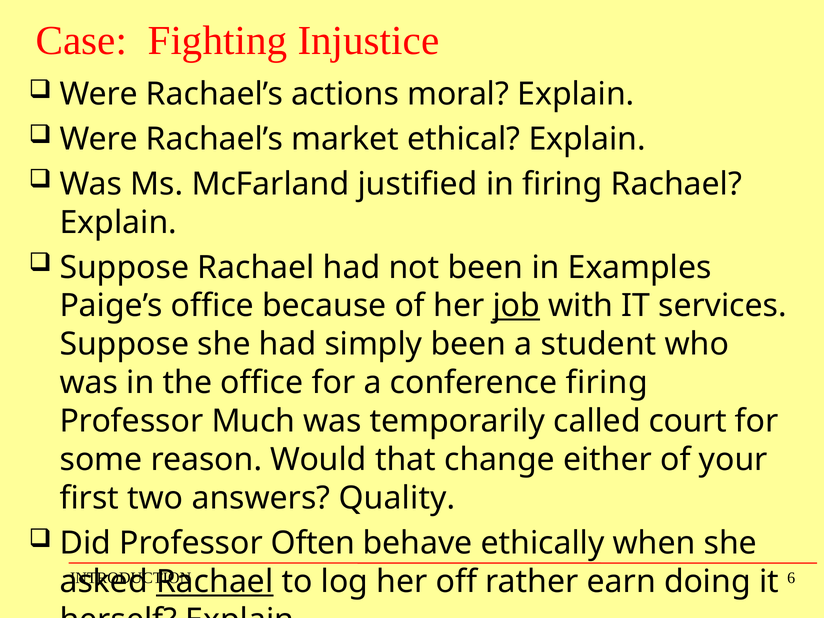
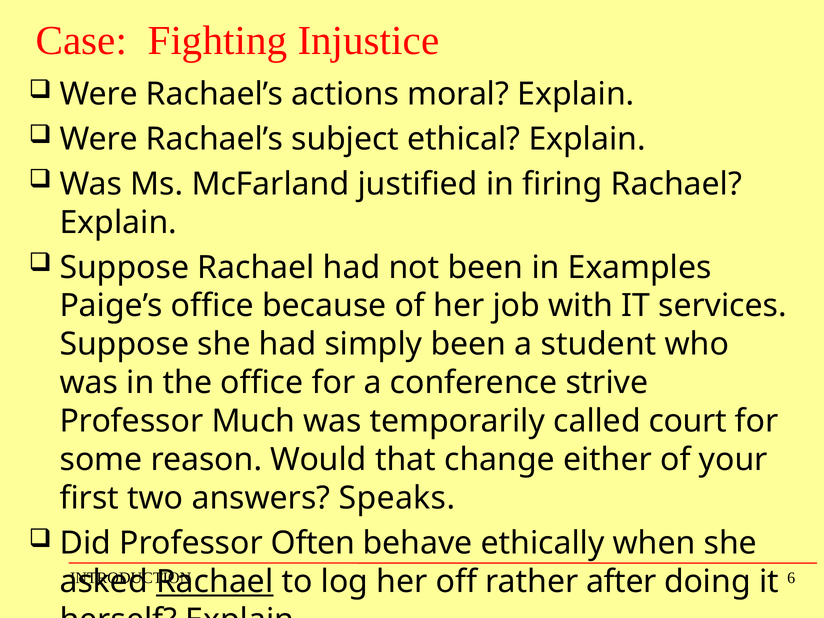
market: market -> subject
job underline: present -> none
conference firing: firing -> strive
Quality: Quality -> Speaks
earn: earn -> after
